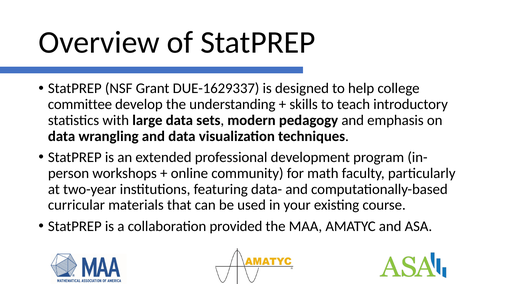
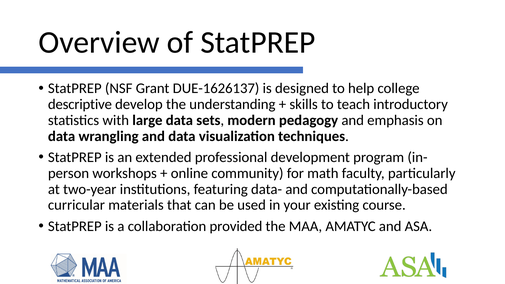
DUE-1629337: DUE-1629337 -> DUE-1626137
committee: committee -> descriptive
